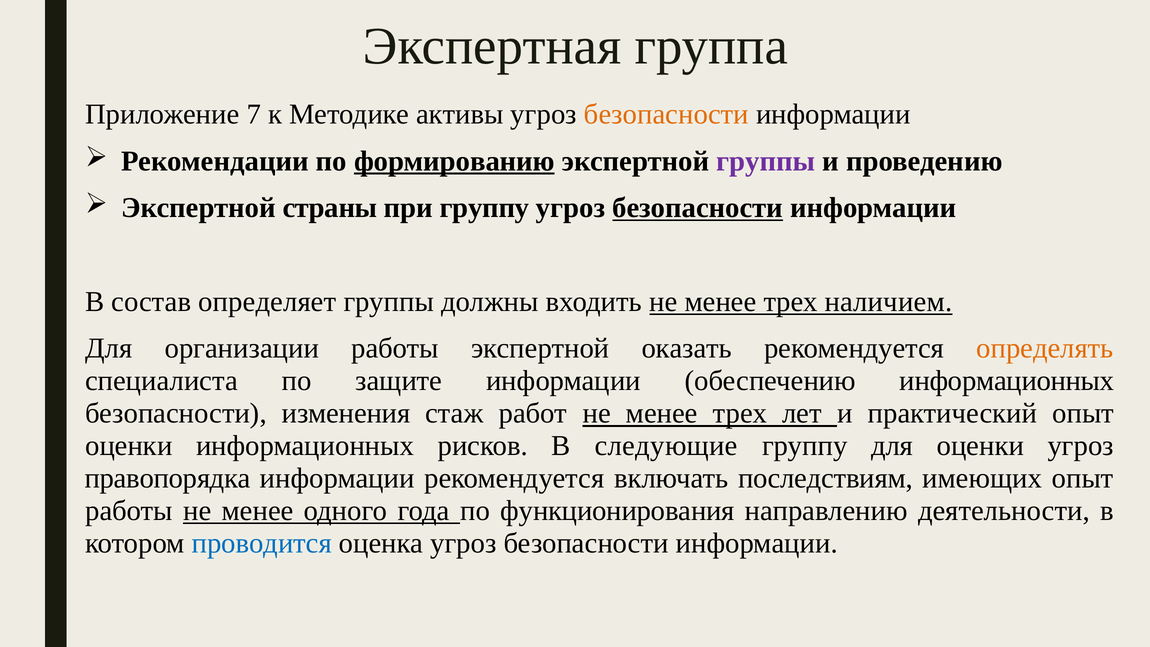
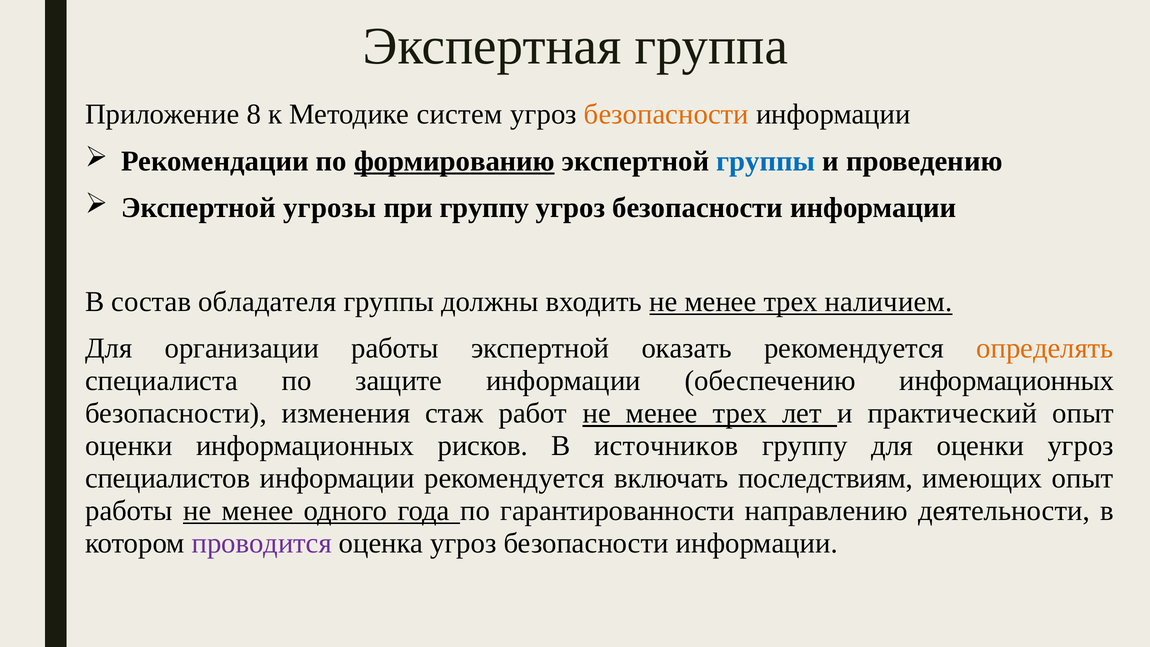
7: 7 -> 8
активы: активы -> систем
группы at (766, 161) colour: purple -> blue
страны: страны -> угрозы
безопасности at (698, 208) underline: present -> none
определяет: определяет -> обладателя
следующие: следующие -> источников
правопорядка: правопорядка -> специалистов
функционирования: функционирования -> гарантированности
проводится colour: blue -> purple
